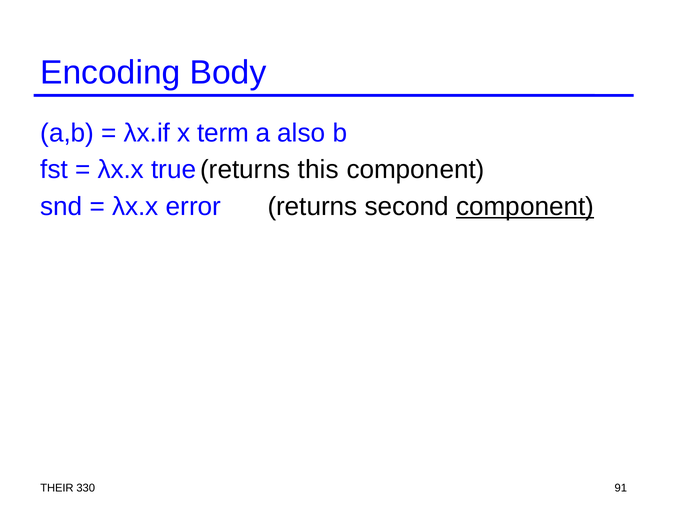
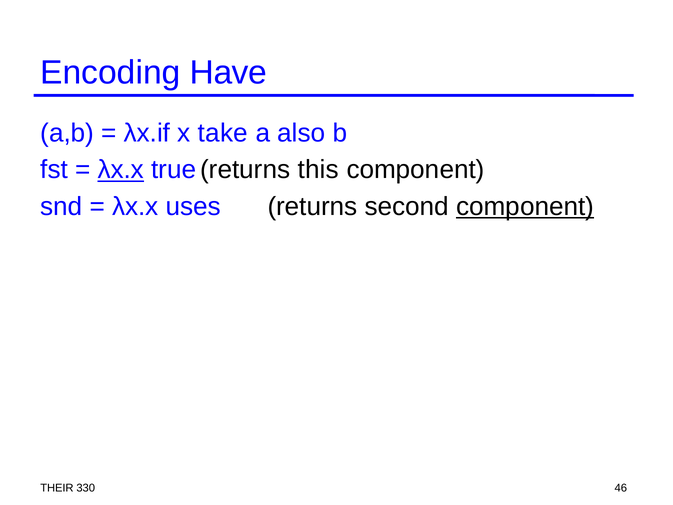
Body: Body -> Have
term: term -> take
λx.x at (121, 170) underline: none -> present
error: error -> uses
91: 91 -> 46
